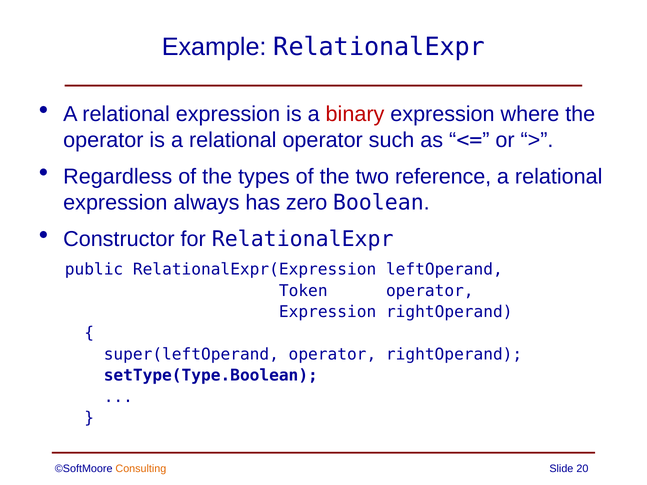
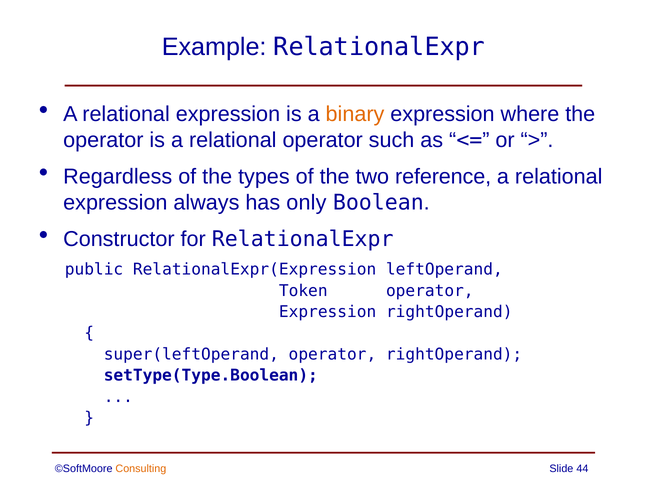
binary colour: red -> orange
zero: zero -> only
20: 20 -> 44
